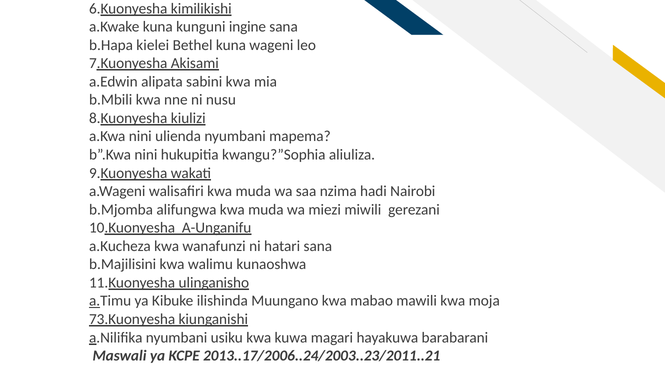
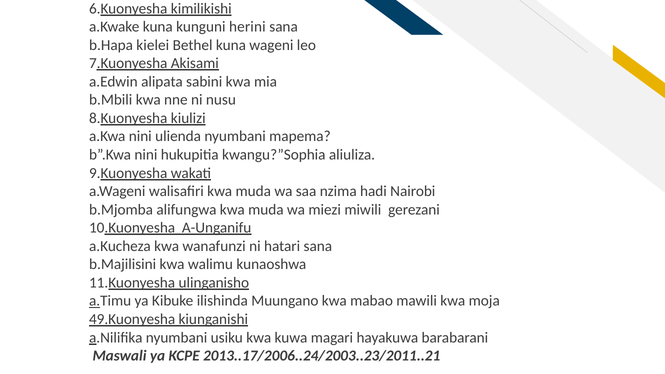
ingine: ingine -> herini
73.Kuonyesha: 73.Kuonyesha -> 49.Kuonyesha
